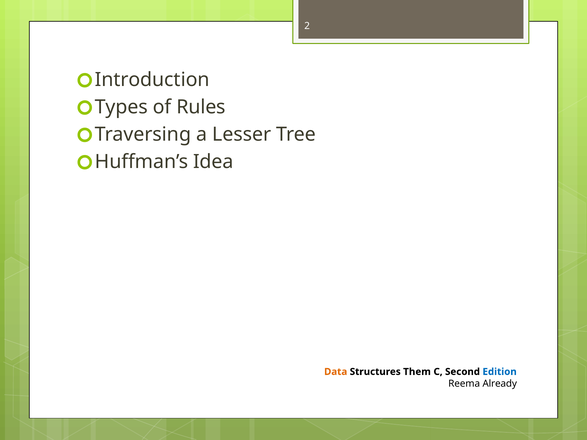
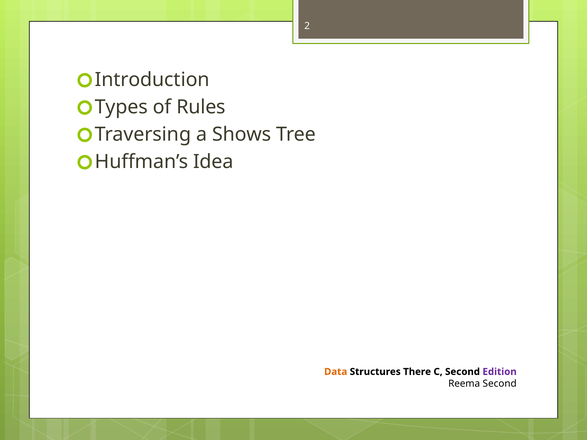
Lesser: Lesser -> Shows
Them: Them -> There
Edition colour: blue -> purple
Reema Already: Already -> Second
